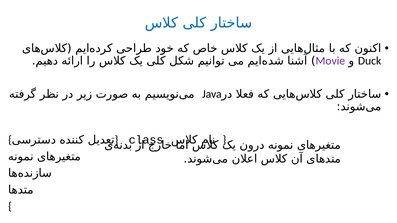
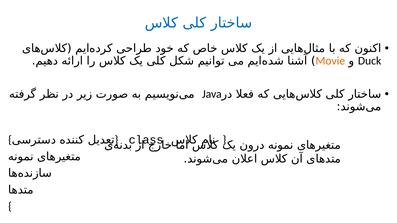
Movie colour: purple -> orange
